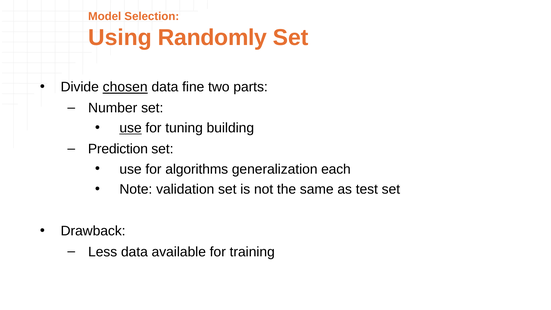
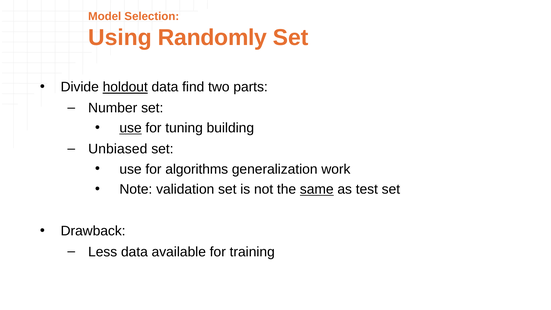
chosen: chosen -> holdout
fine: fine -> find
Prediction: Prediction -> Unbiased
each: each -> work
same underline: none -> present
